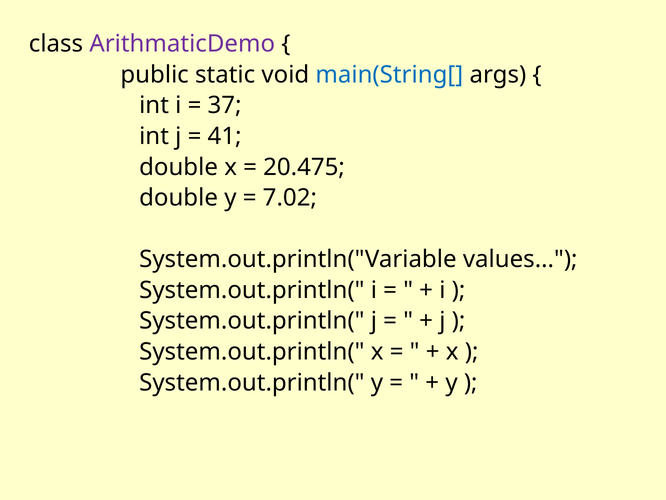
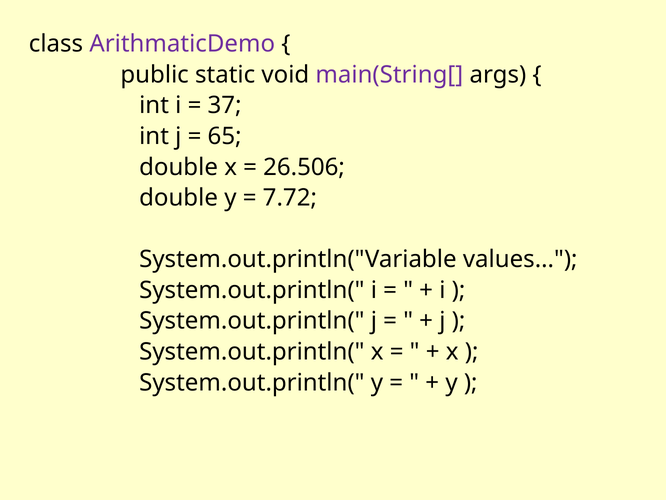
main(String[ colour: blue -> purple
41: 41 -> 65
20.475: 20.475 -> 26.506
7.02: 7.02 -> 7.72
